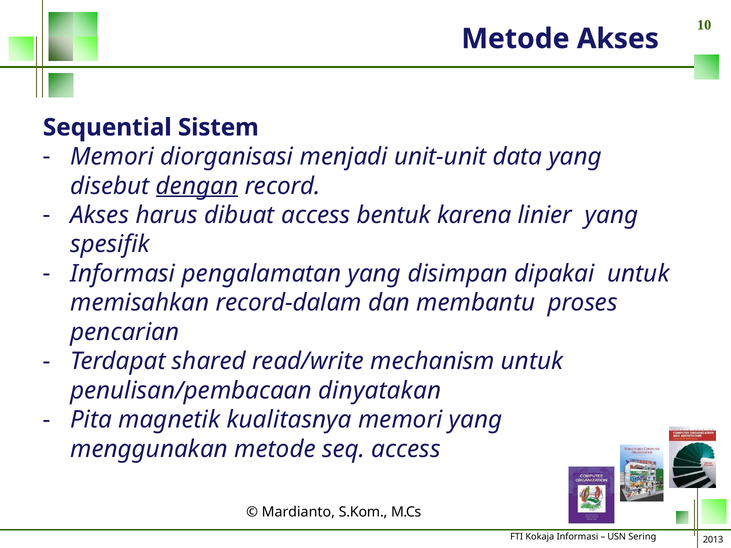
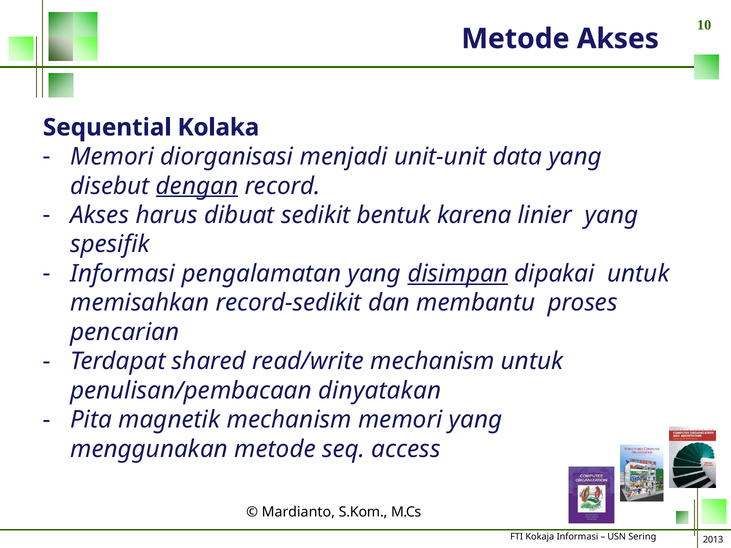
Sistem: Sistem -> Kolaka
dibuat access: access -> sedikit
disimpan underline: none -> present
record-dalam: record-dalam -> record-sedikit
magnetik kualitasnya: kualitasnya -> mechanism
